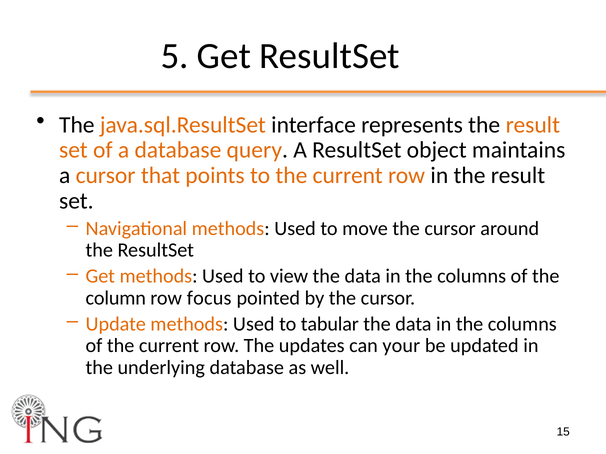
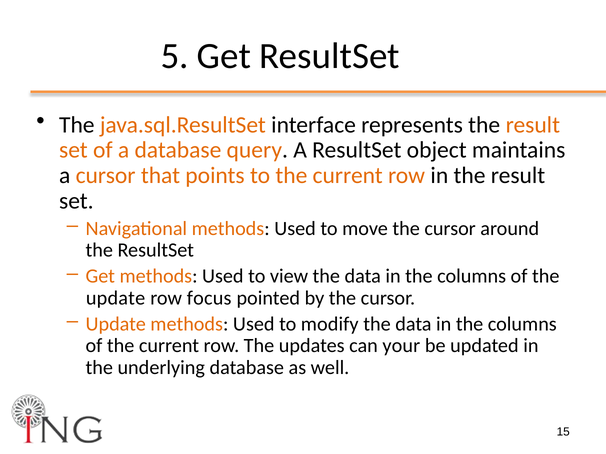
column at (116, 298): column -> update
tabular: tabular -> modify
